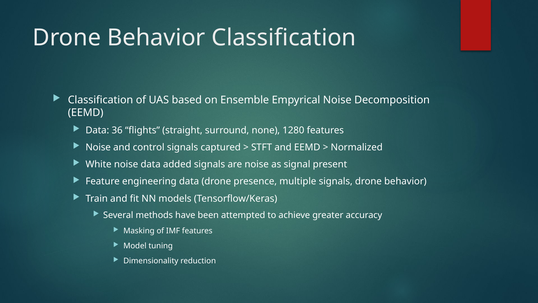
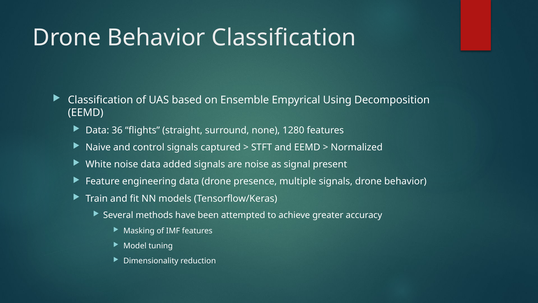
Empyrical Noise: Noise -> Using
Noise at (98, 147): Noise -> Naive
